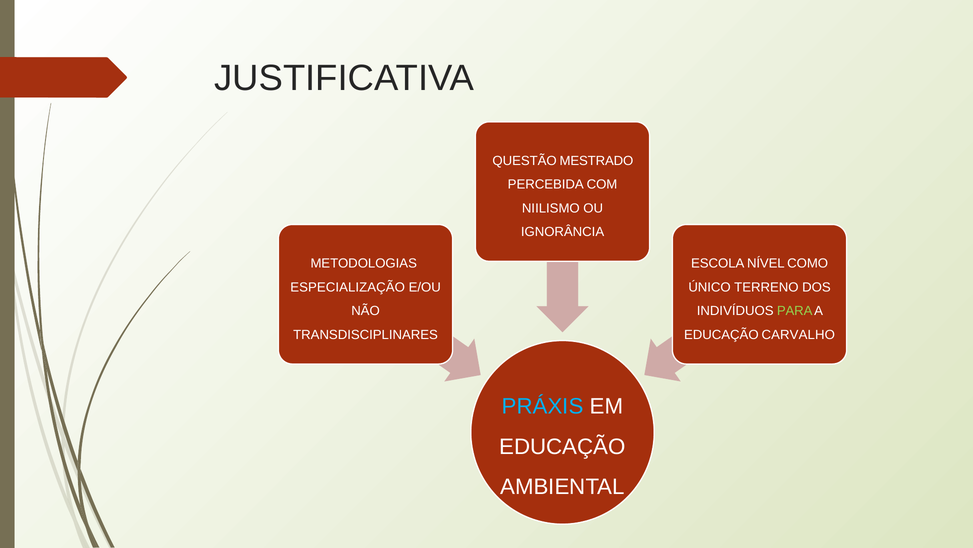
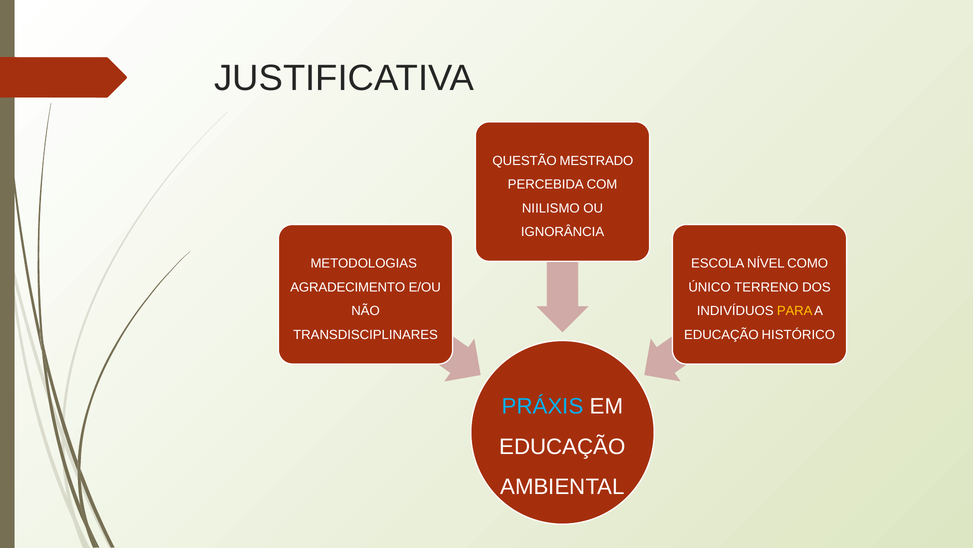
ESPECIALIZAÇÃO: ESPECIALIZAÇÃO -> AGRADECIMENTO
PARA colour: light green -> yellow
CARVALHO: CARVALHO -> HISTÓRICO
